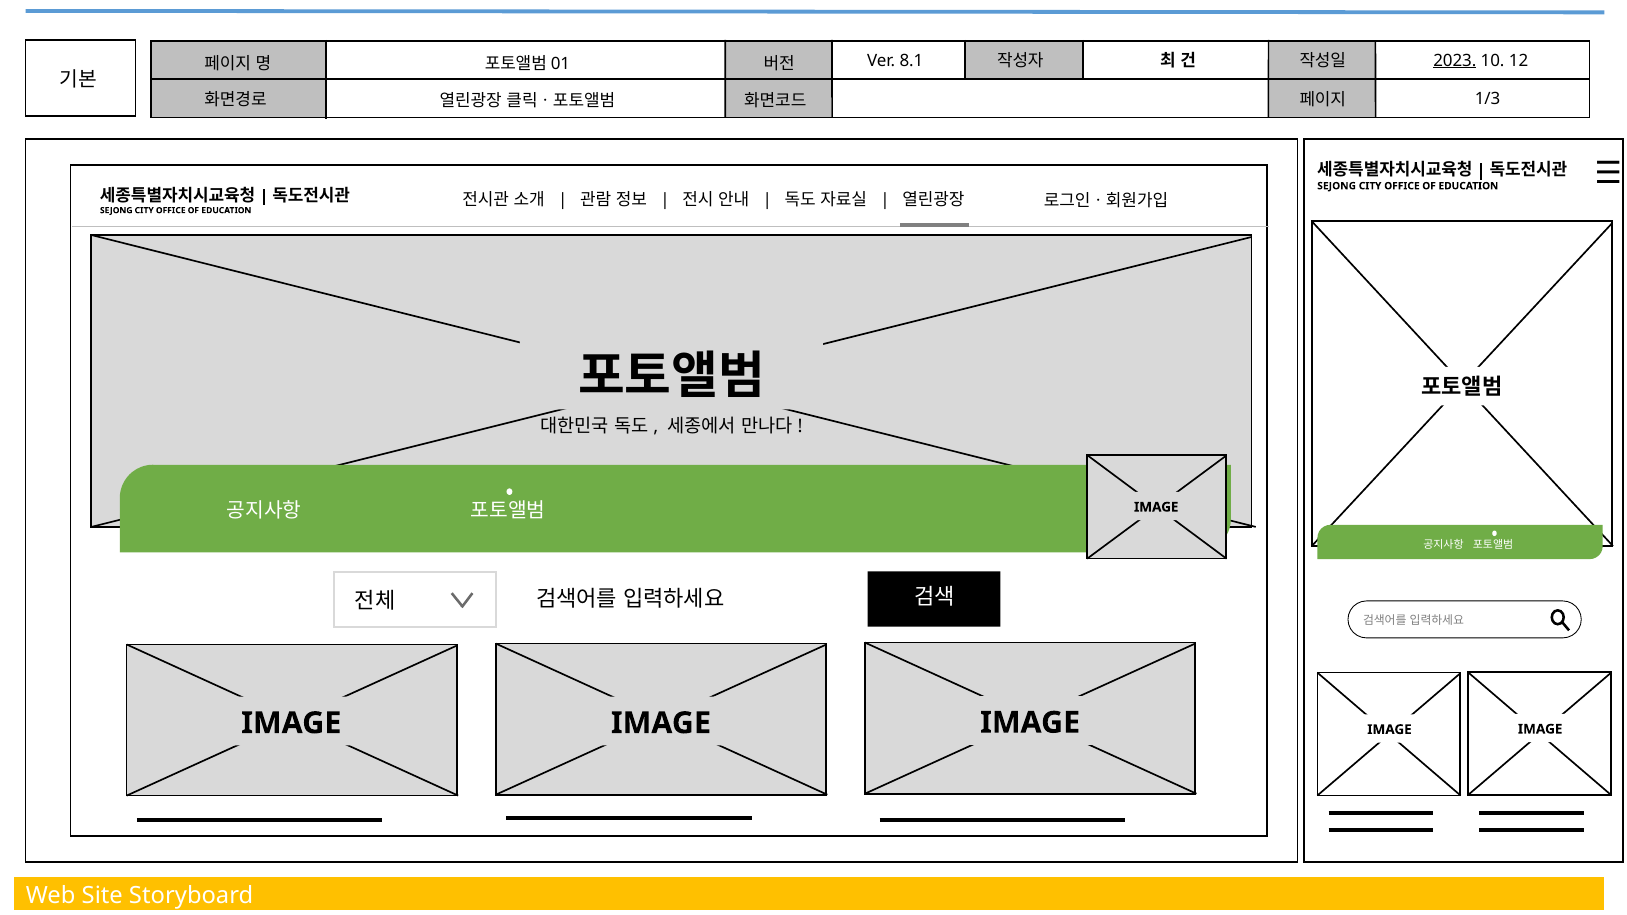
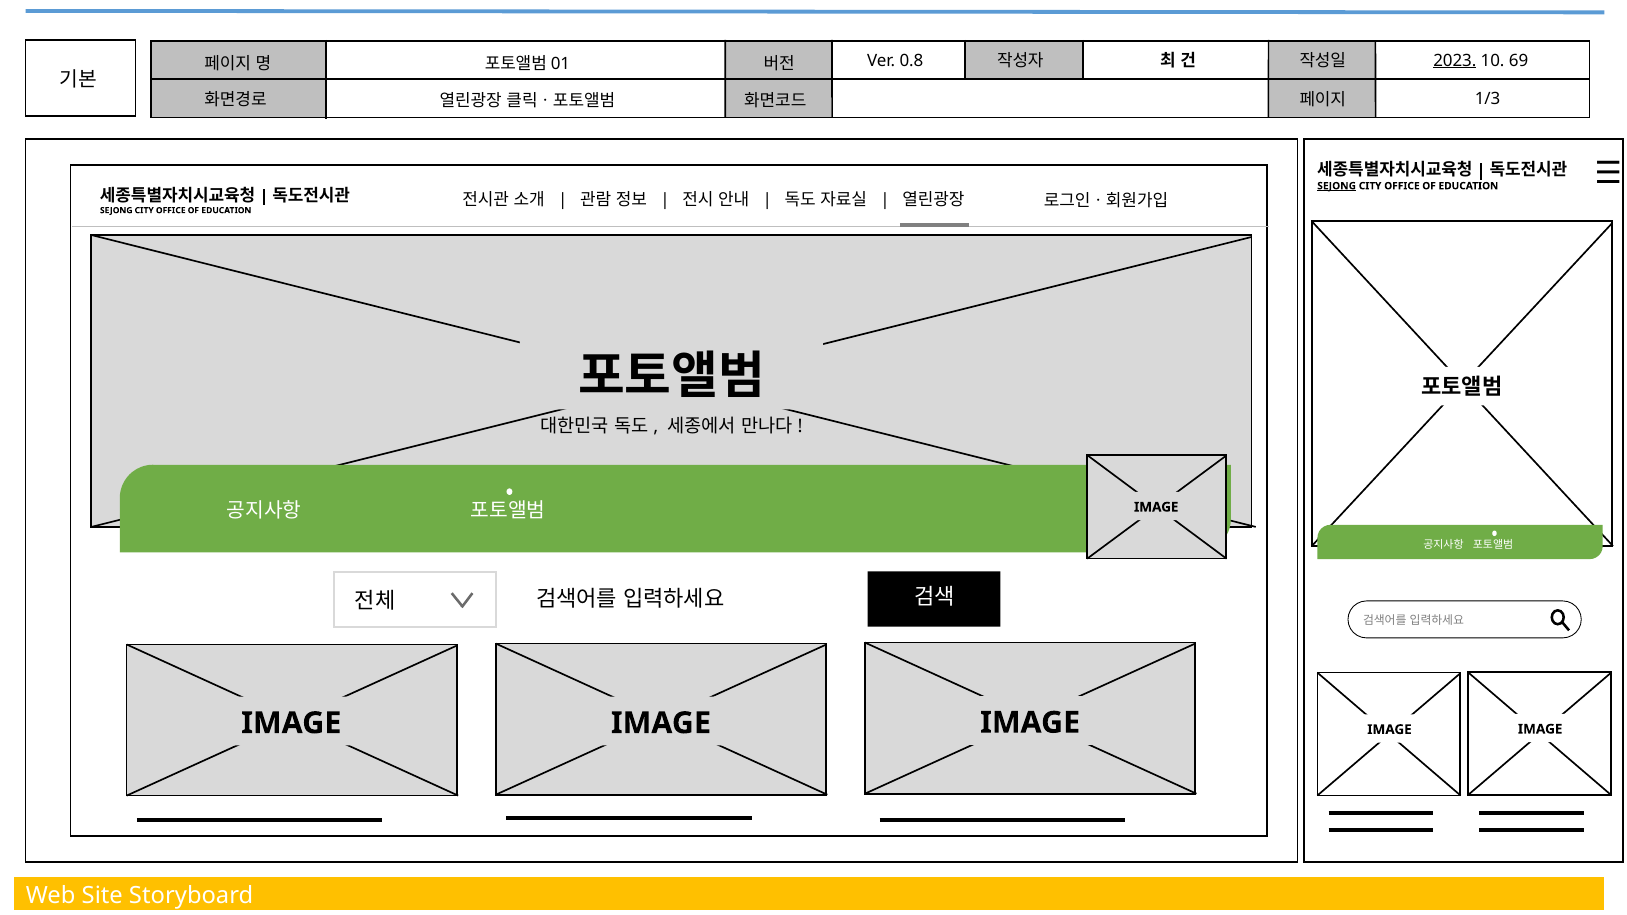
8.1: 8.1 -> 0.8
12: 12 -> 69
SEJONG at (1337, 186) underline: none -> present
